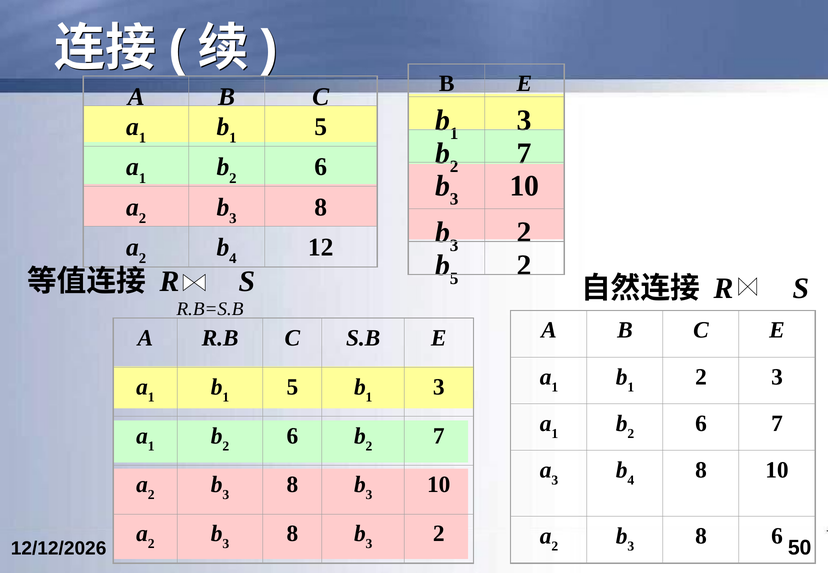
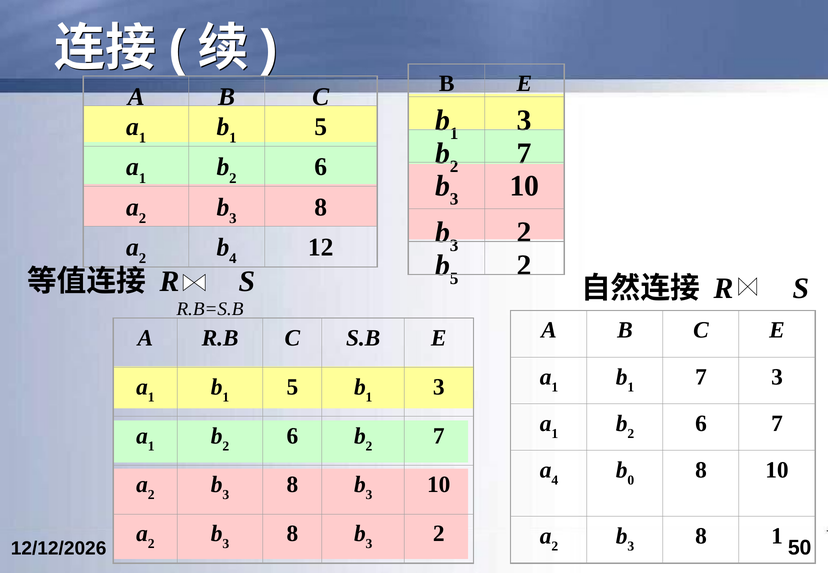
2 at (701, 377): 2 -> 7
a 3: 3 -> 4
4 at (631, 480): 4 -> 0
8 6: 6 -> 1
